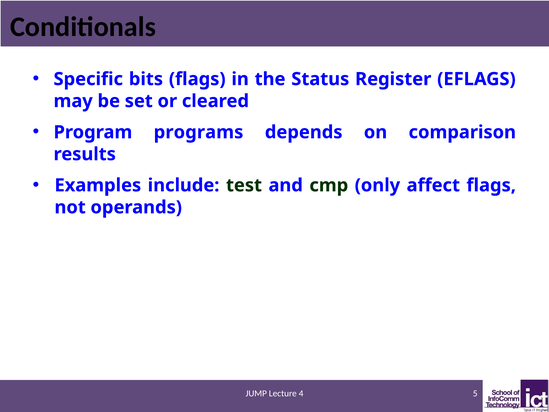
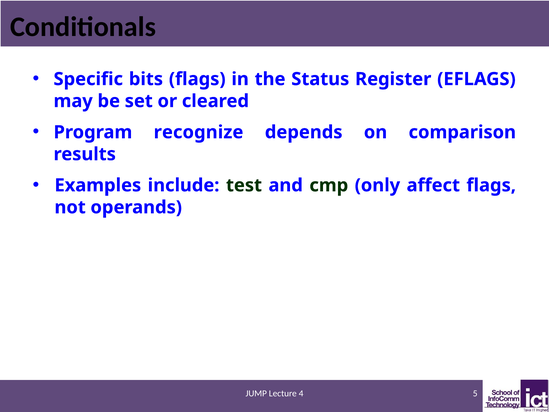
programs: programs -> recognize
